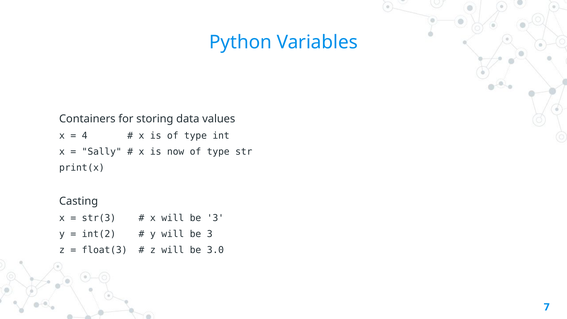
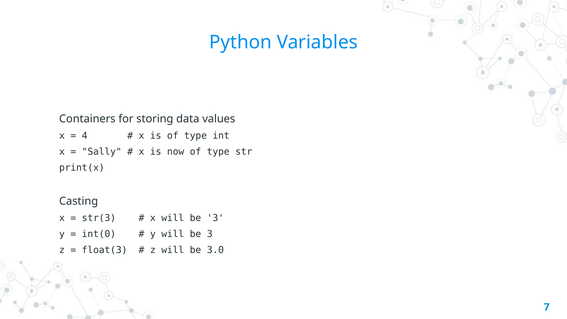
int(2: int(2 -> int(0
